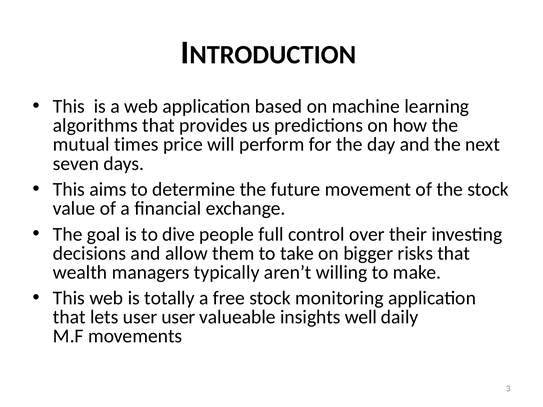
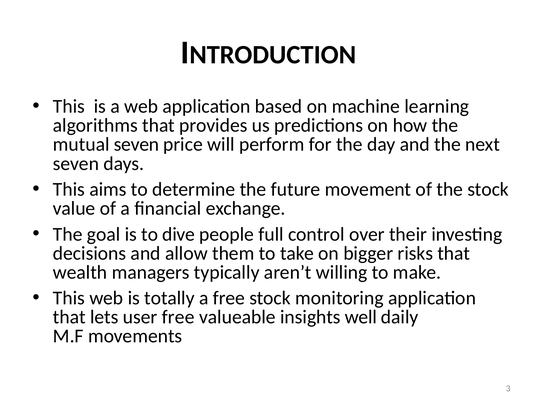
mutual times: times -> seven
user user: user -> free
